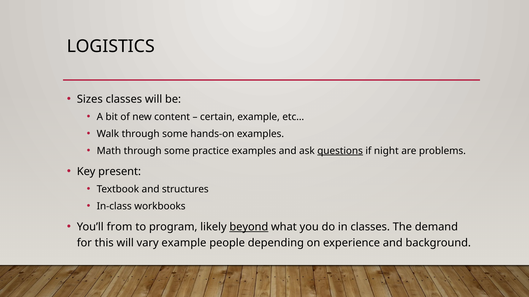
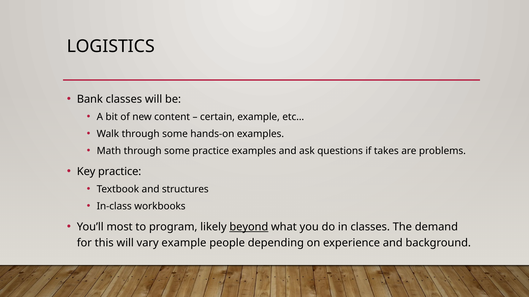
Sizes: Sizes -> Bank
questions underline: present -> none
night: night -> takes
Key present: present -> practice
from: from -> most
